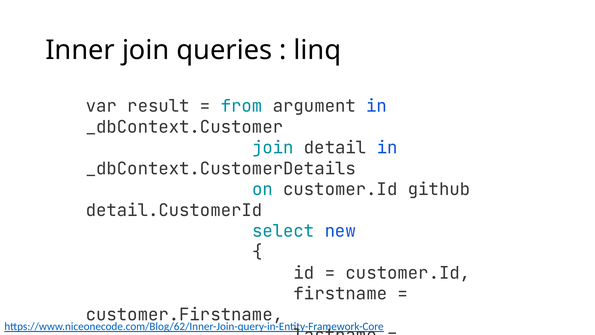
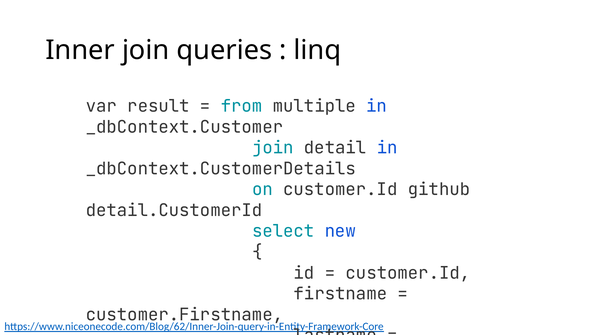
argument: argument -> multiple
